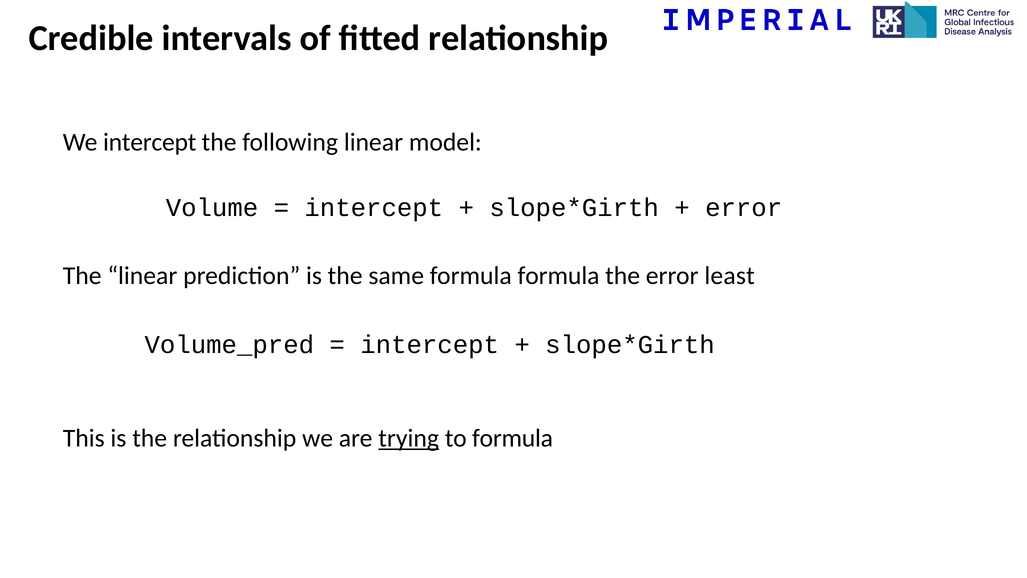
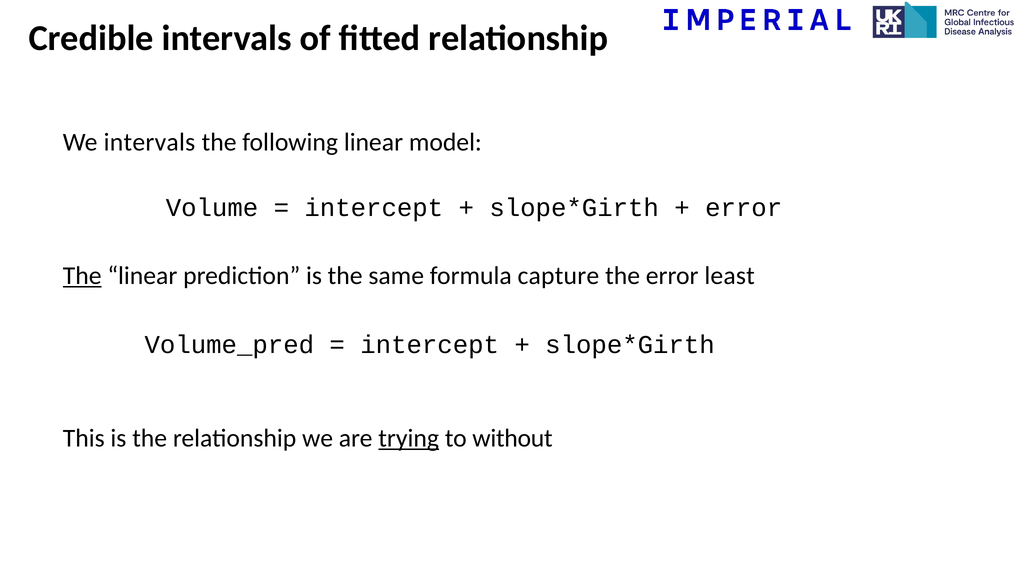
We intercept: intercept -> intervals
The at (82, 276) underline: none -> present
formula formula: formula -> capture
to formula: formula -> without
